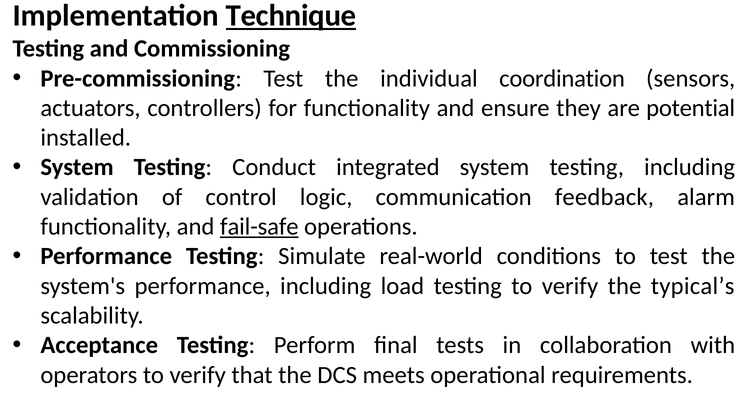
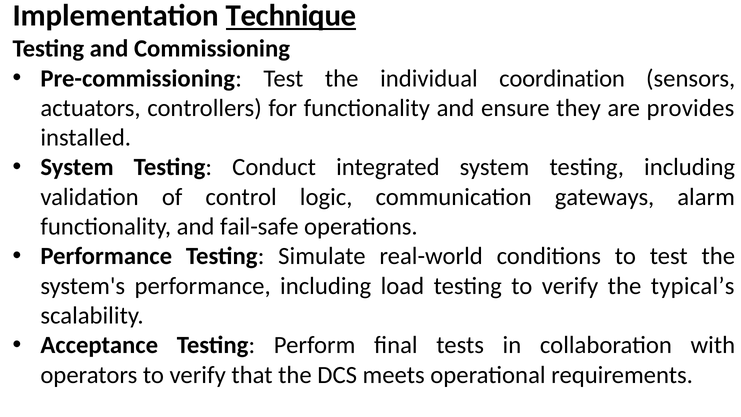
potential: potential -> provides
feedback: feedback -> gateways
fail-safe underline: present -> none
